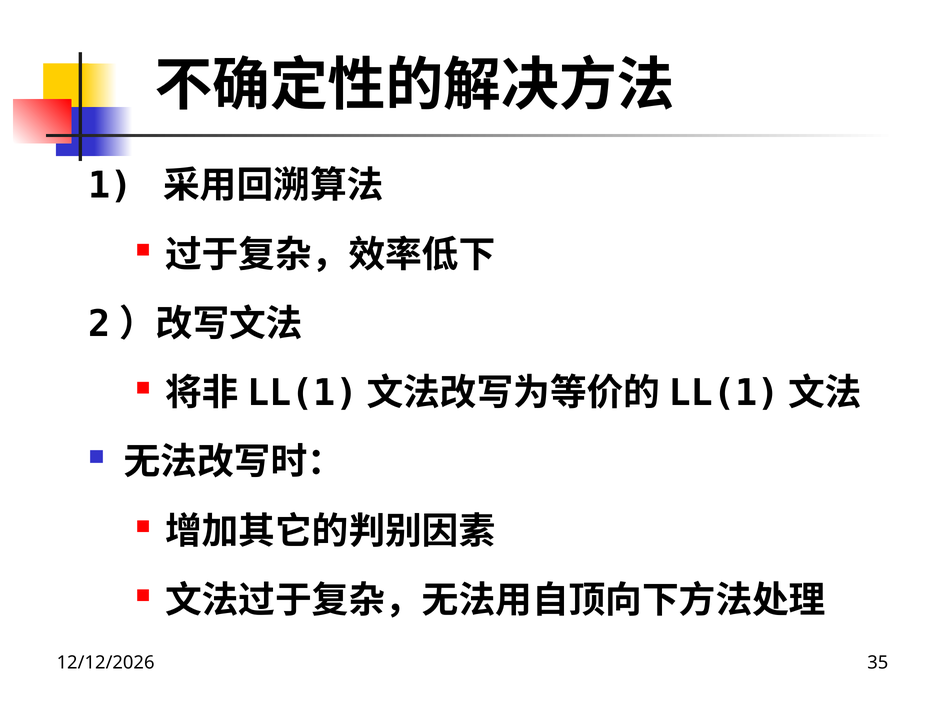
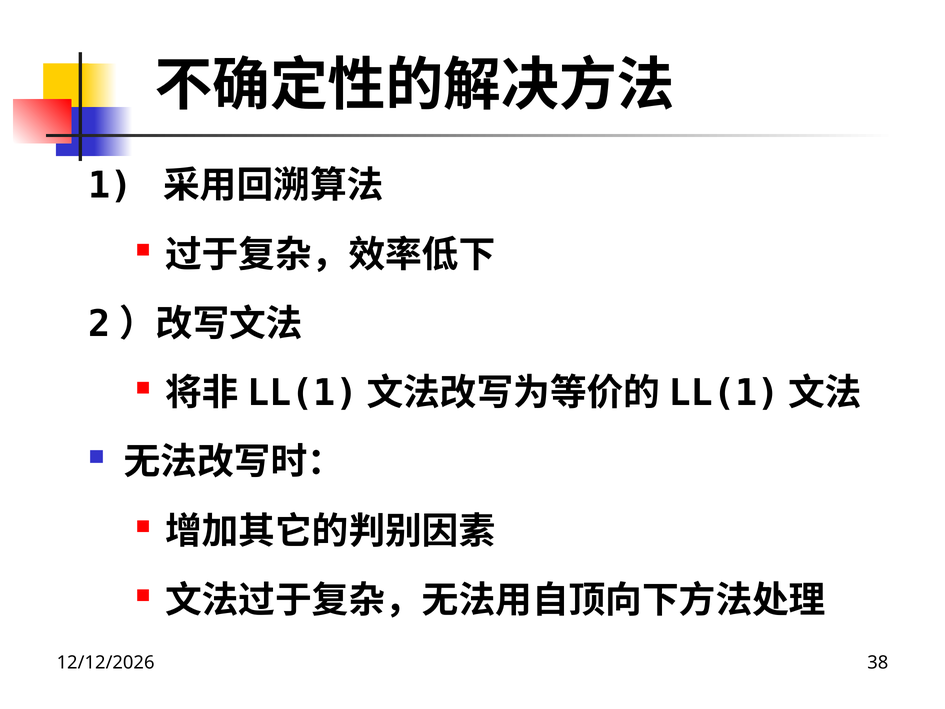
35: 35 -> 38
